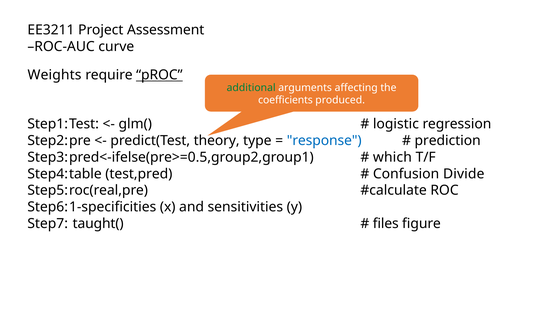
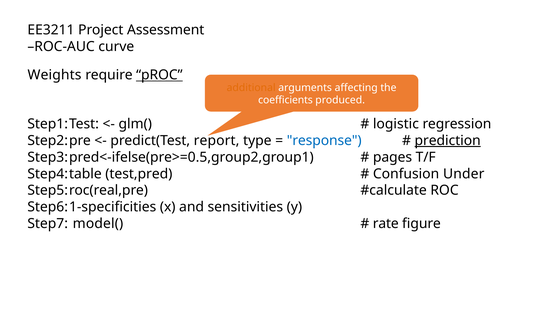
additional colour: green -> orange
theory: theory -> report
prediction underline: none -> present
which: which -> pages
Divide: Divide -> Under
taught(: taught( -> model(
files: files -> rate
